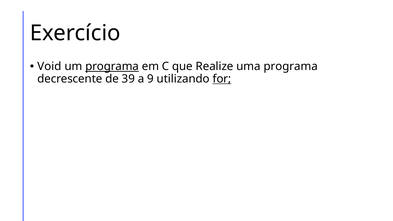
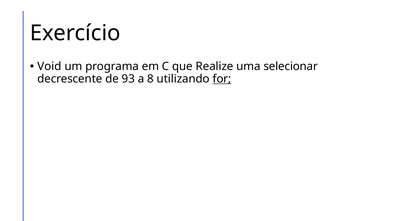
programa at (112, 66) underline: present -> none
uma programa: programa -> selecionar
39: 39 -> 93
9: 9 -> 8
